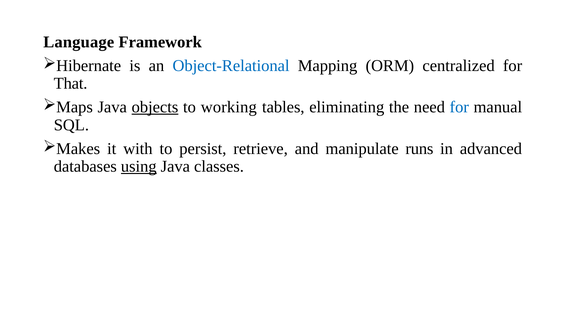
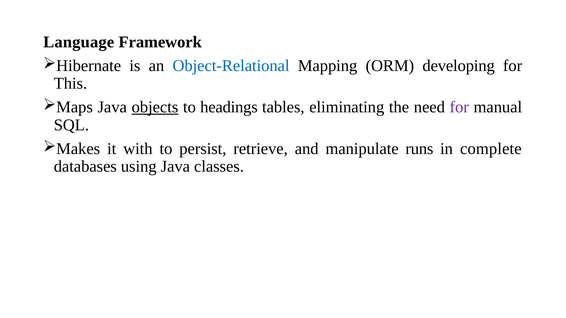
centralized: centralized -> developing
That: That -> This
working: working -> headings
for at (459, 107) colour: blue -> purple
advanced: advanced -> complete
using underline: present -> none
